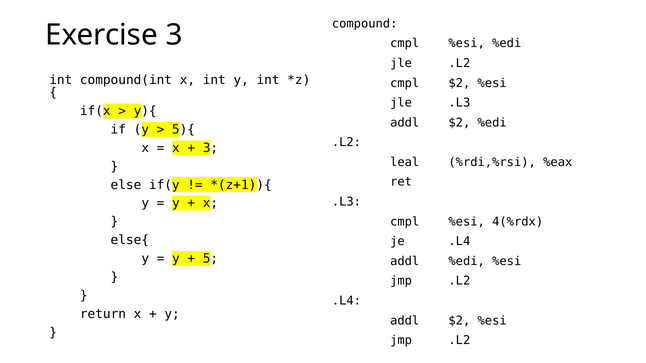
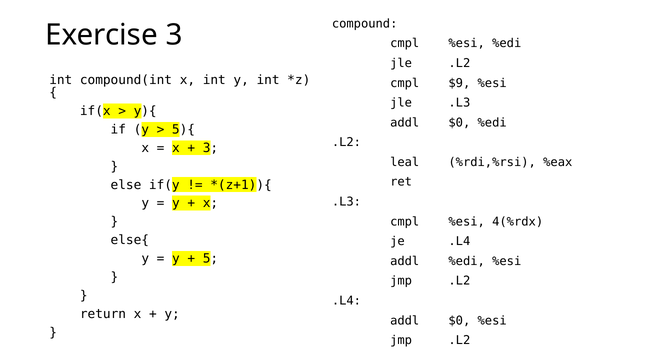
cmpl $2: $2 -> $9
$2 at (459, 123): $2 -> $0
$2 at (459, 321): $2 -> $0
